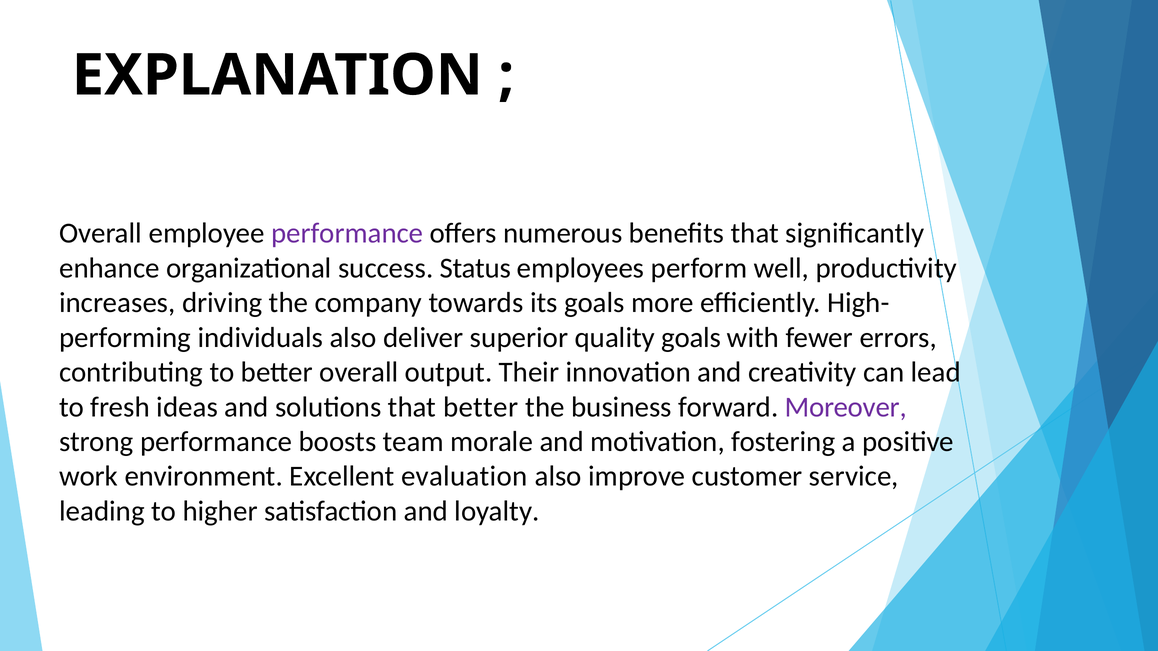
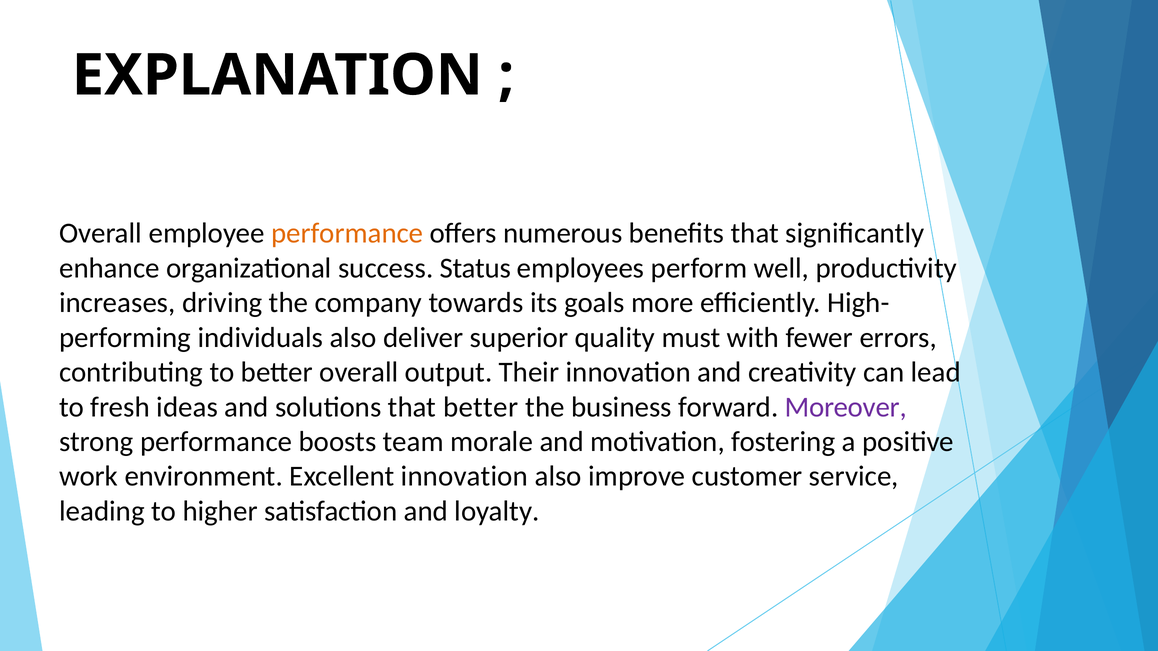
performance at (347, 234) colour: purple -> orange
quality goals: goals -> must
Excellent evaluation: evaluation -> innovation
